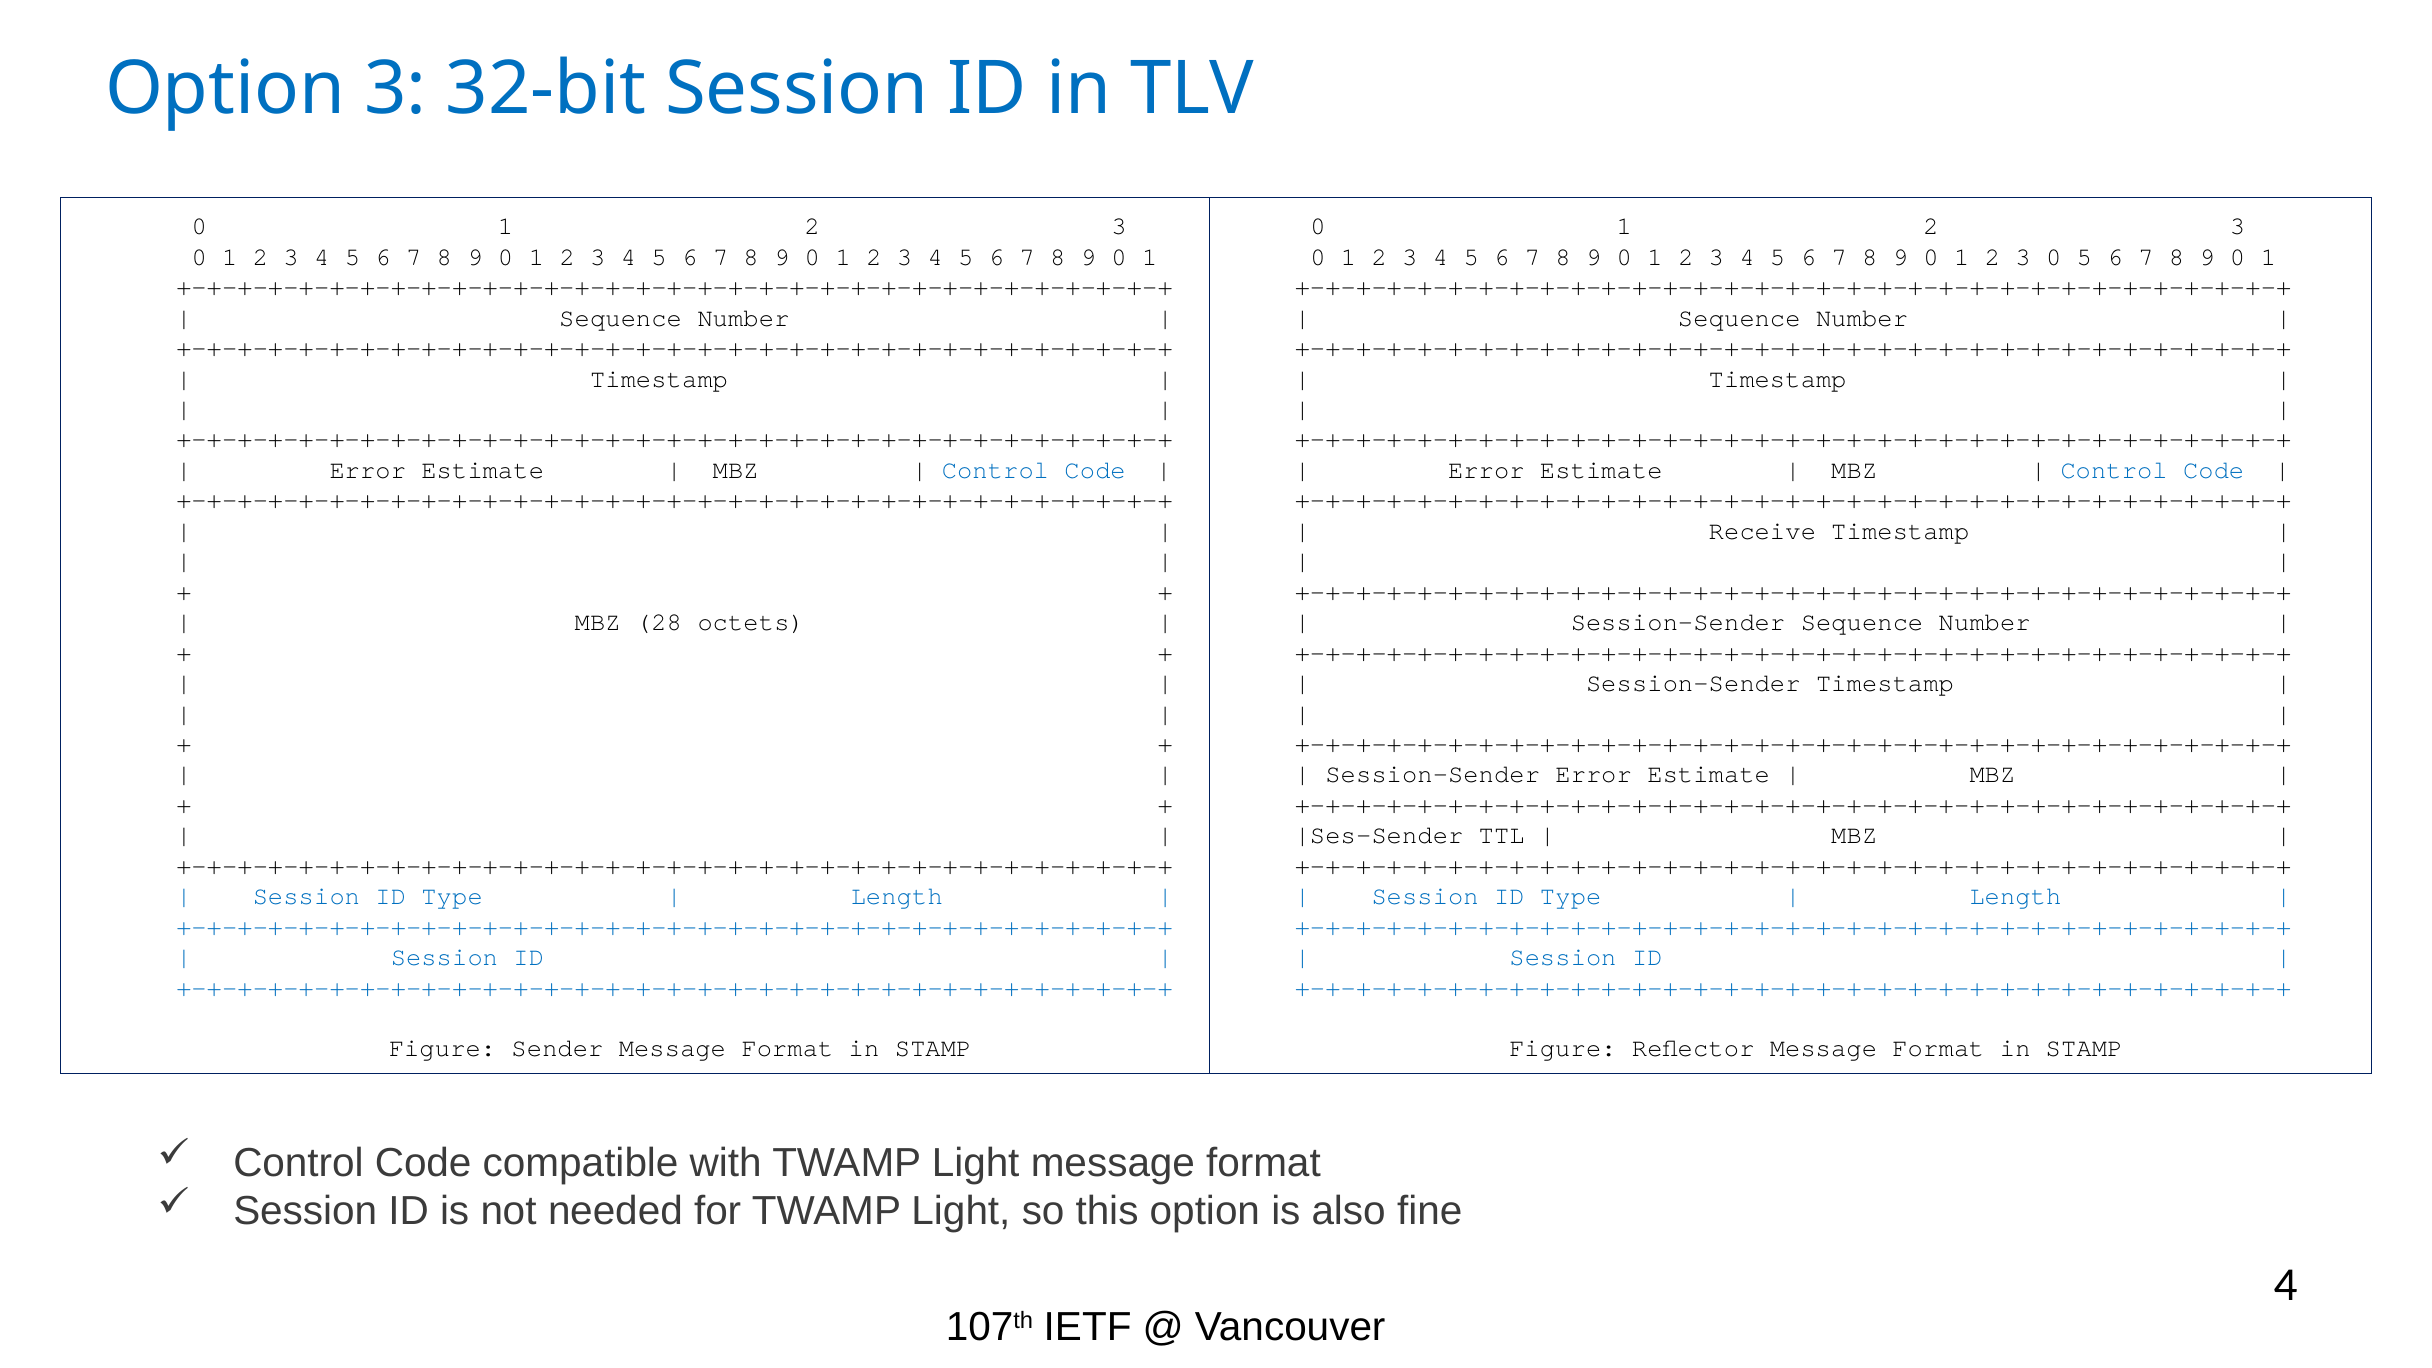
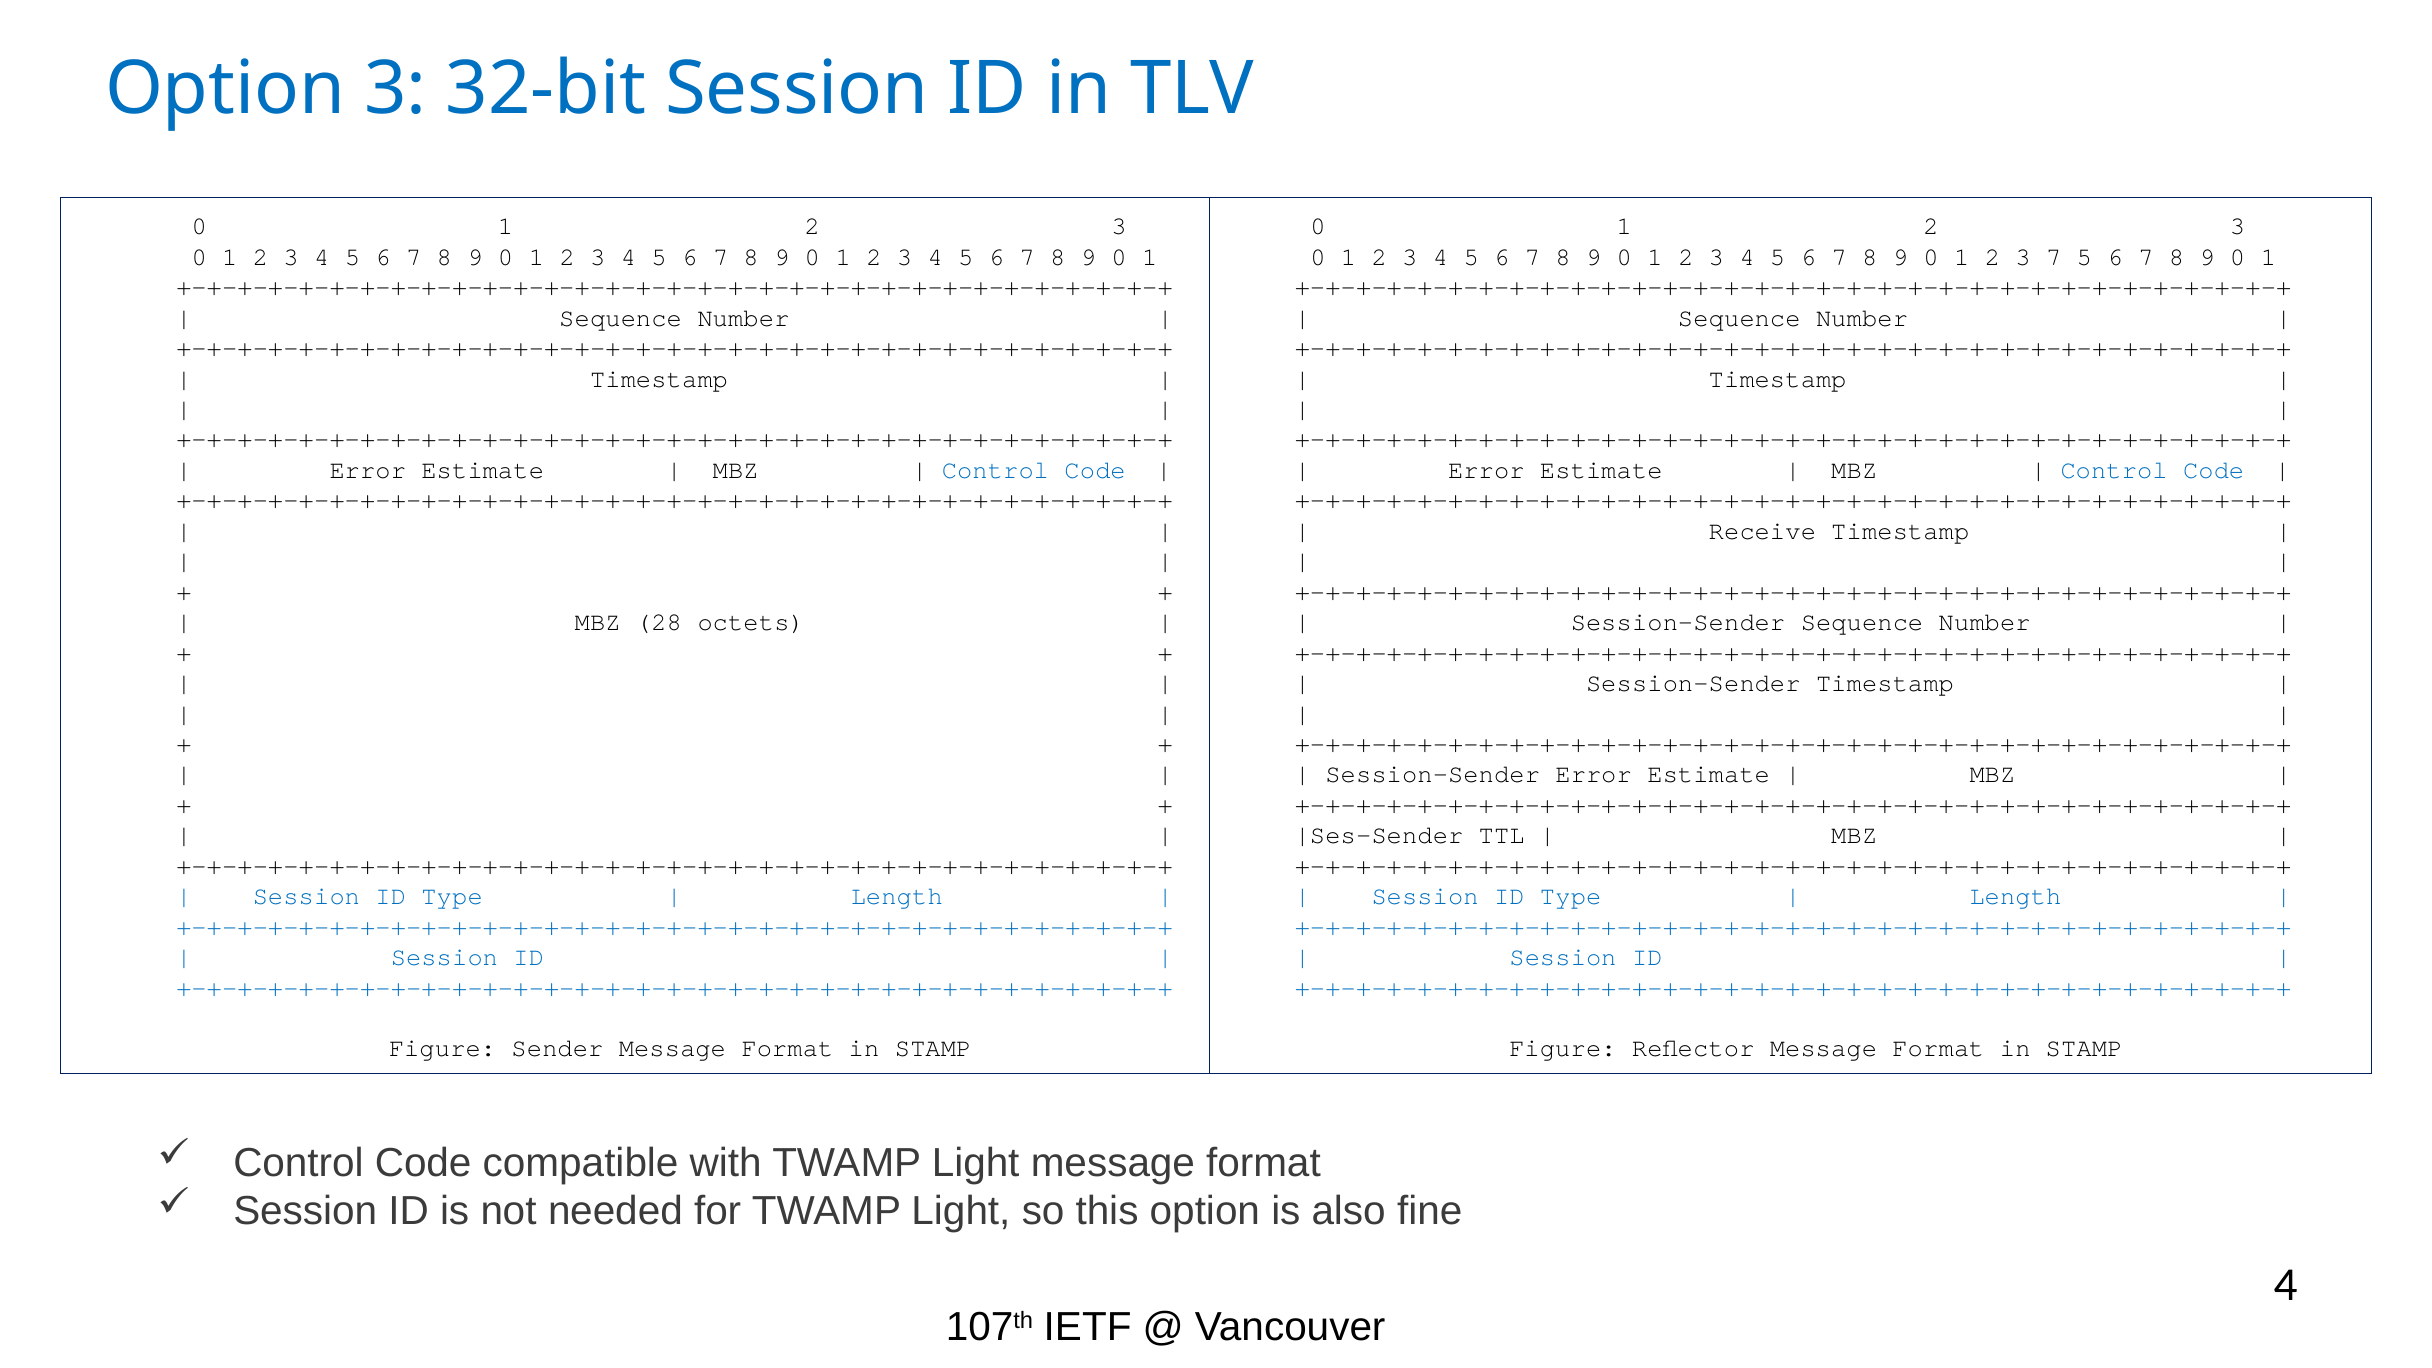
0 at (2054, 257): 0 -> 7
